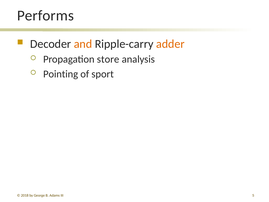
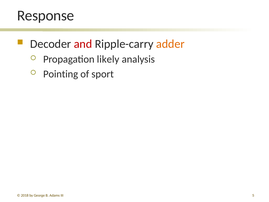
Performs: Performs -> Response
and colour: orange -> red
store: store -> likely
